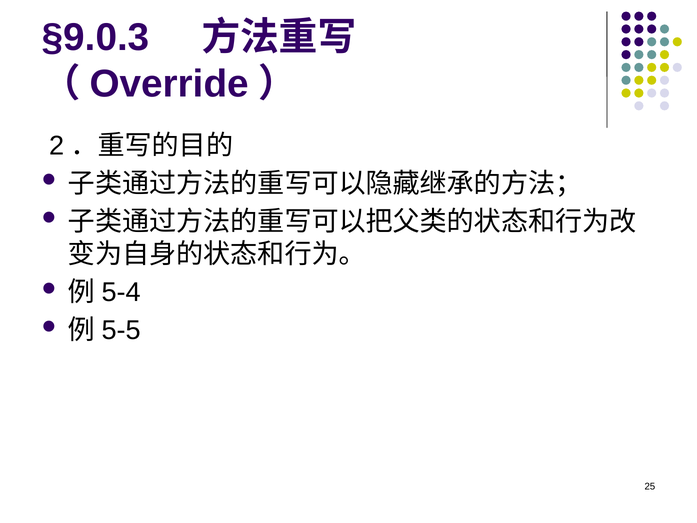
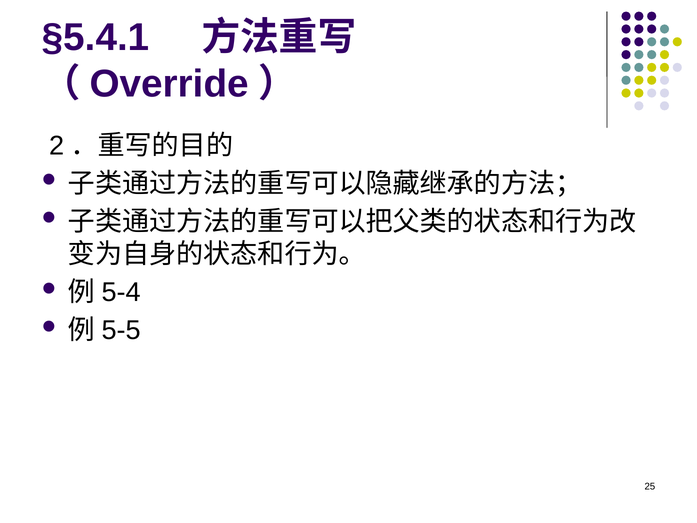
§9.0.3: §9.0.3 -> §5.4.1
